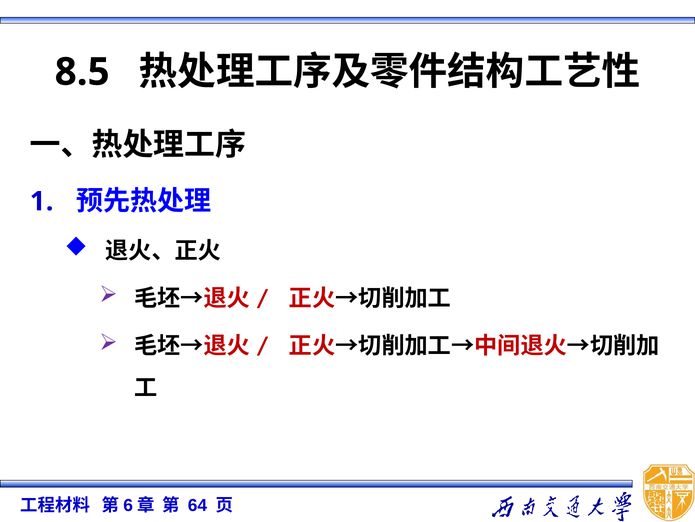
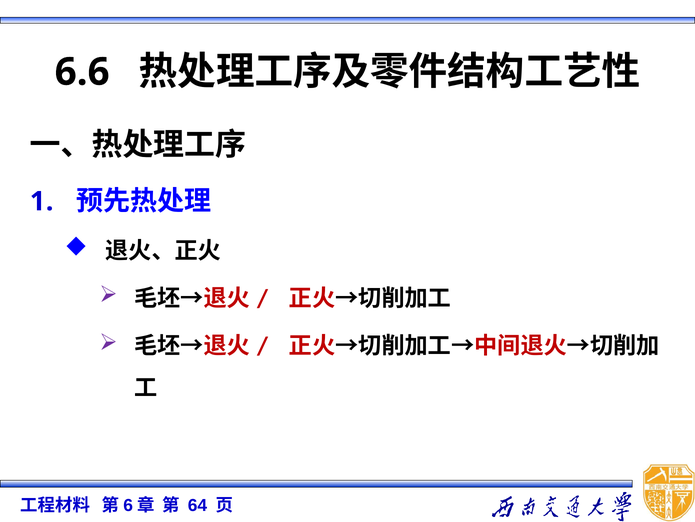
8.5: 8.5 -> 6.6
